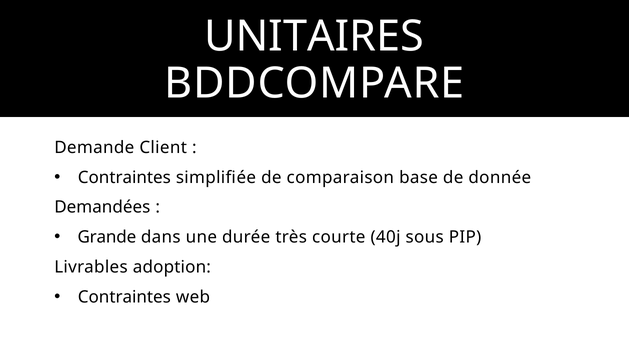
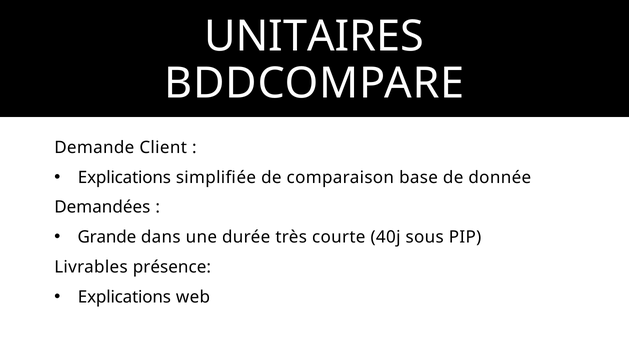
Contraintes at (124, 177): Contraintes -> Explications
adoption: adoption -> présence
Contraintes at (124, 297): Contraintes -> Explications
